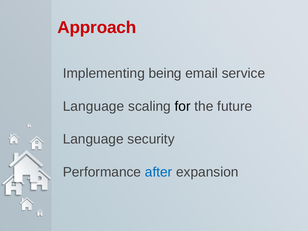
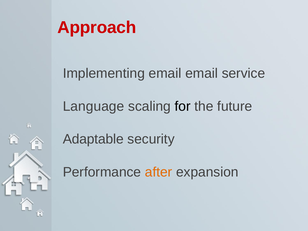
Implementing being: being -> email
Language at (93, 139): Language -> Adaptable
after colour: blue -> orange
